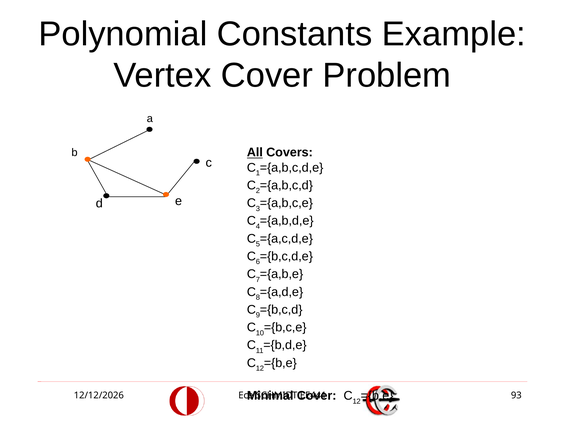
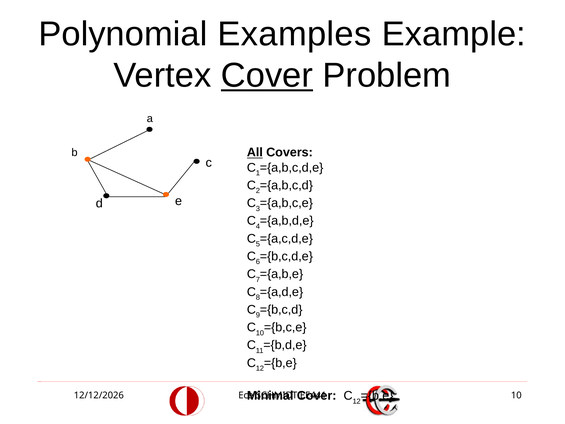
Constants: Constants -> Examples
Cover at (267, 75) underline: none -> present
93 at (516, 395): 93 -> 10
